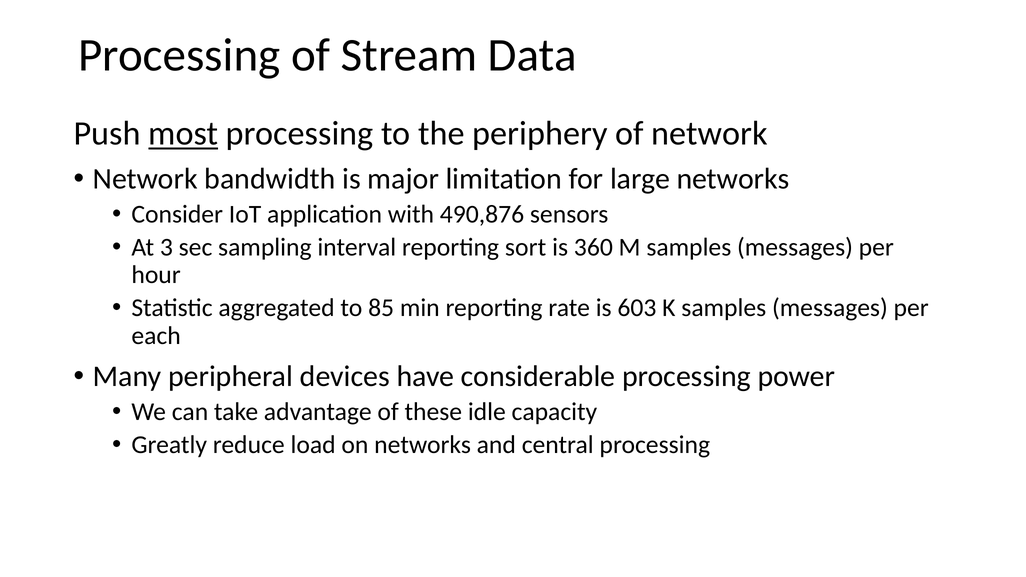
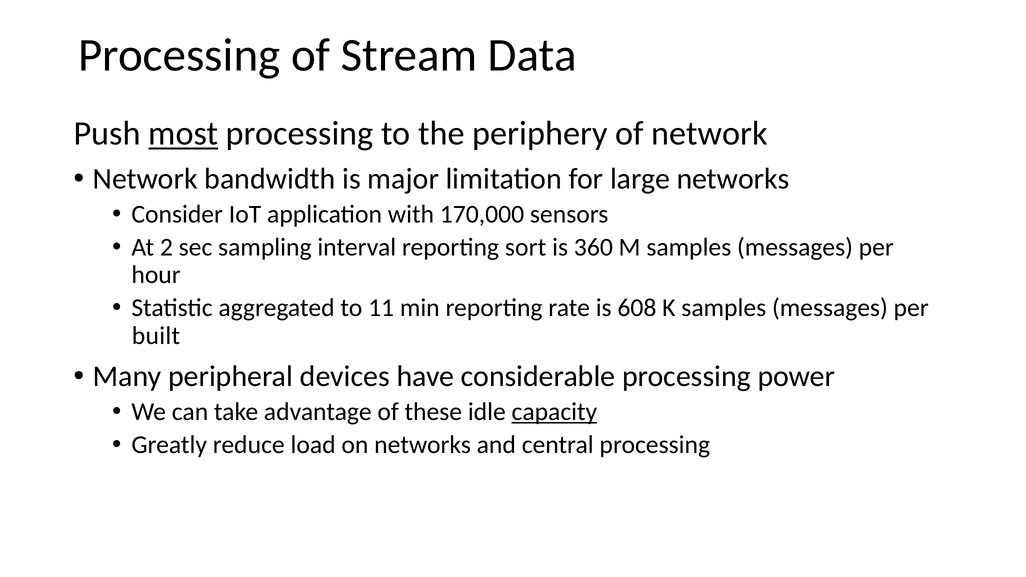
490,876: 490,876 -> 170,000
3: 3 -> 2
85: 85 -> 11
603: 603 -> 608
each: each -> built
capacity underline: none -> present
